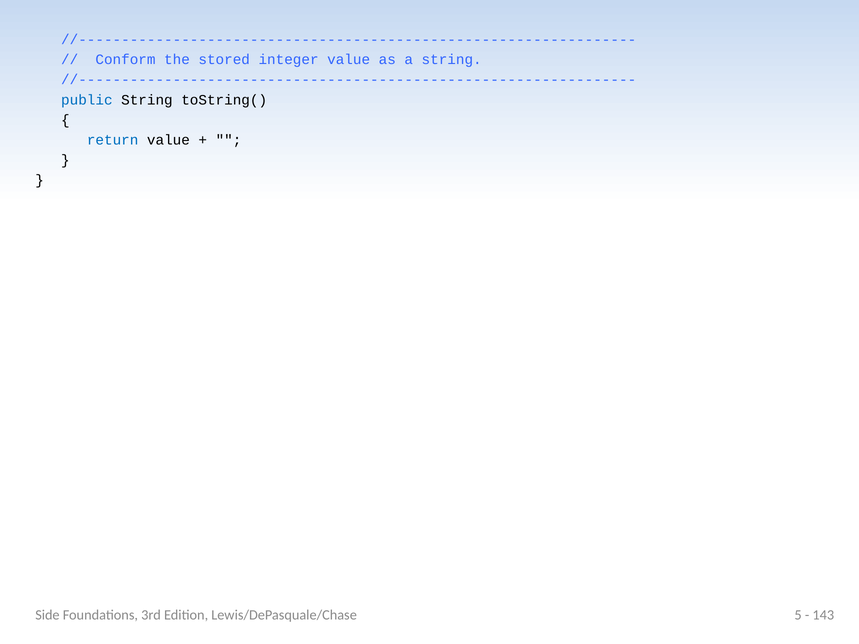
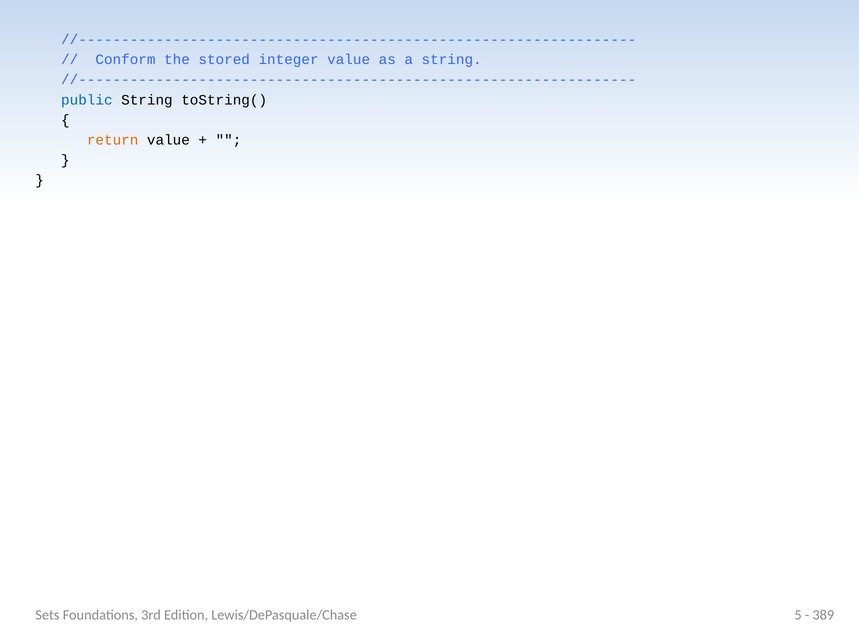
return colour: blue -> orange
Side: Side -> Sets
143: 143 -> 389
